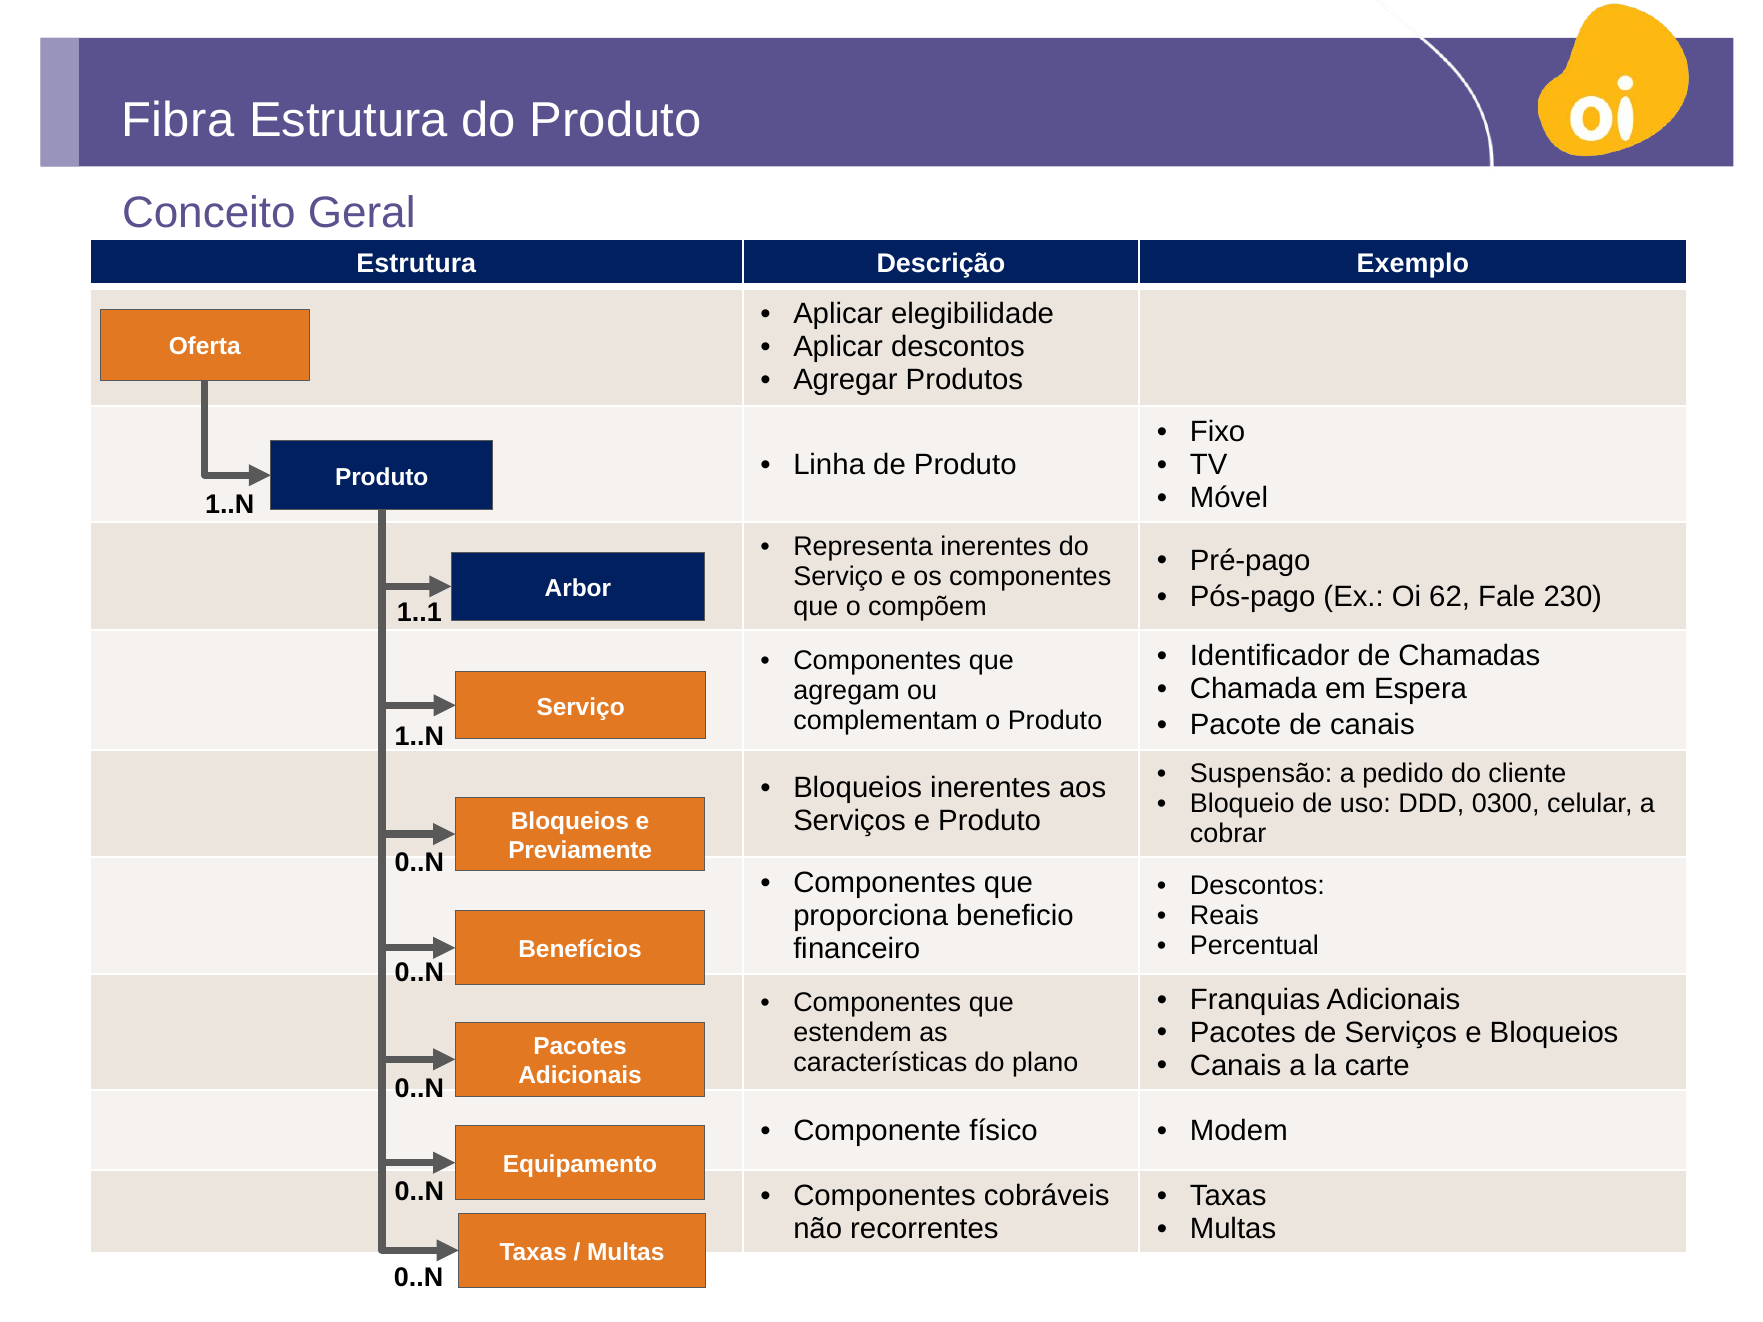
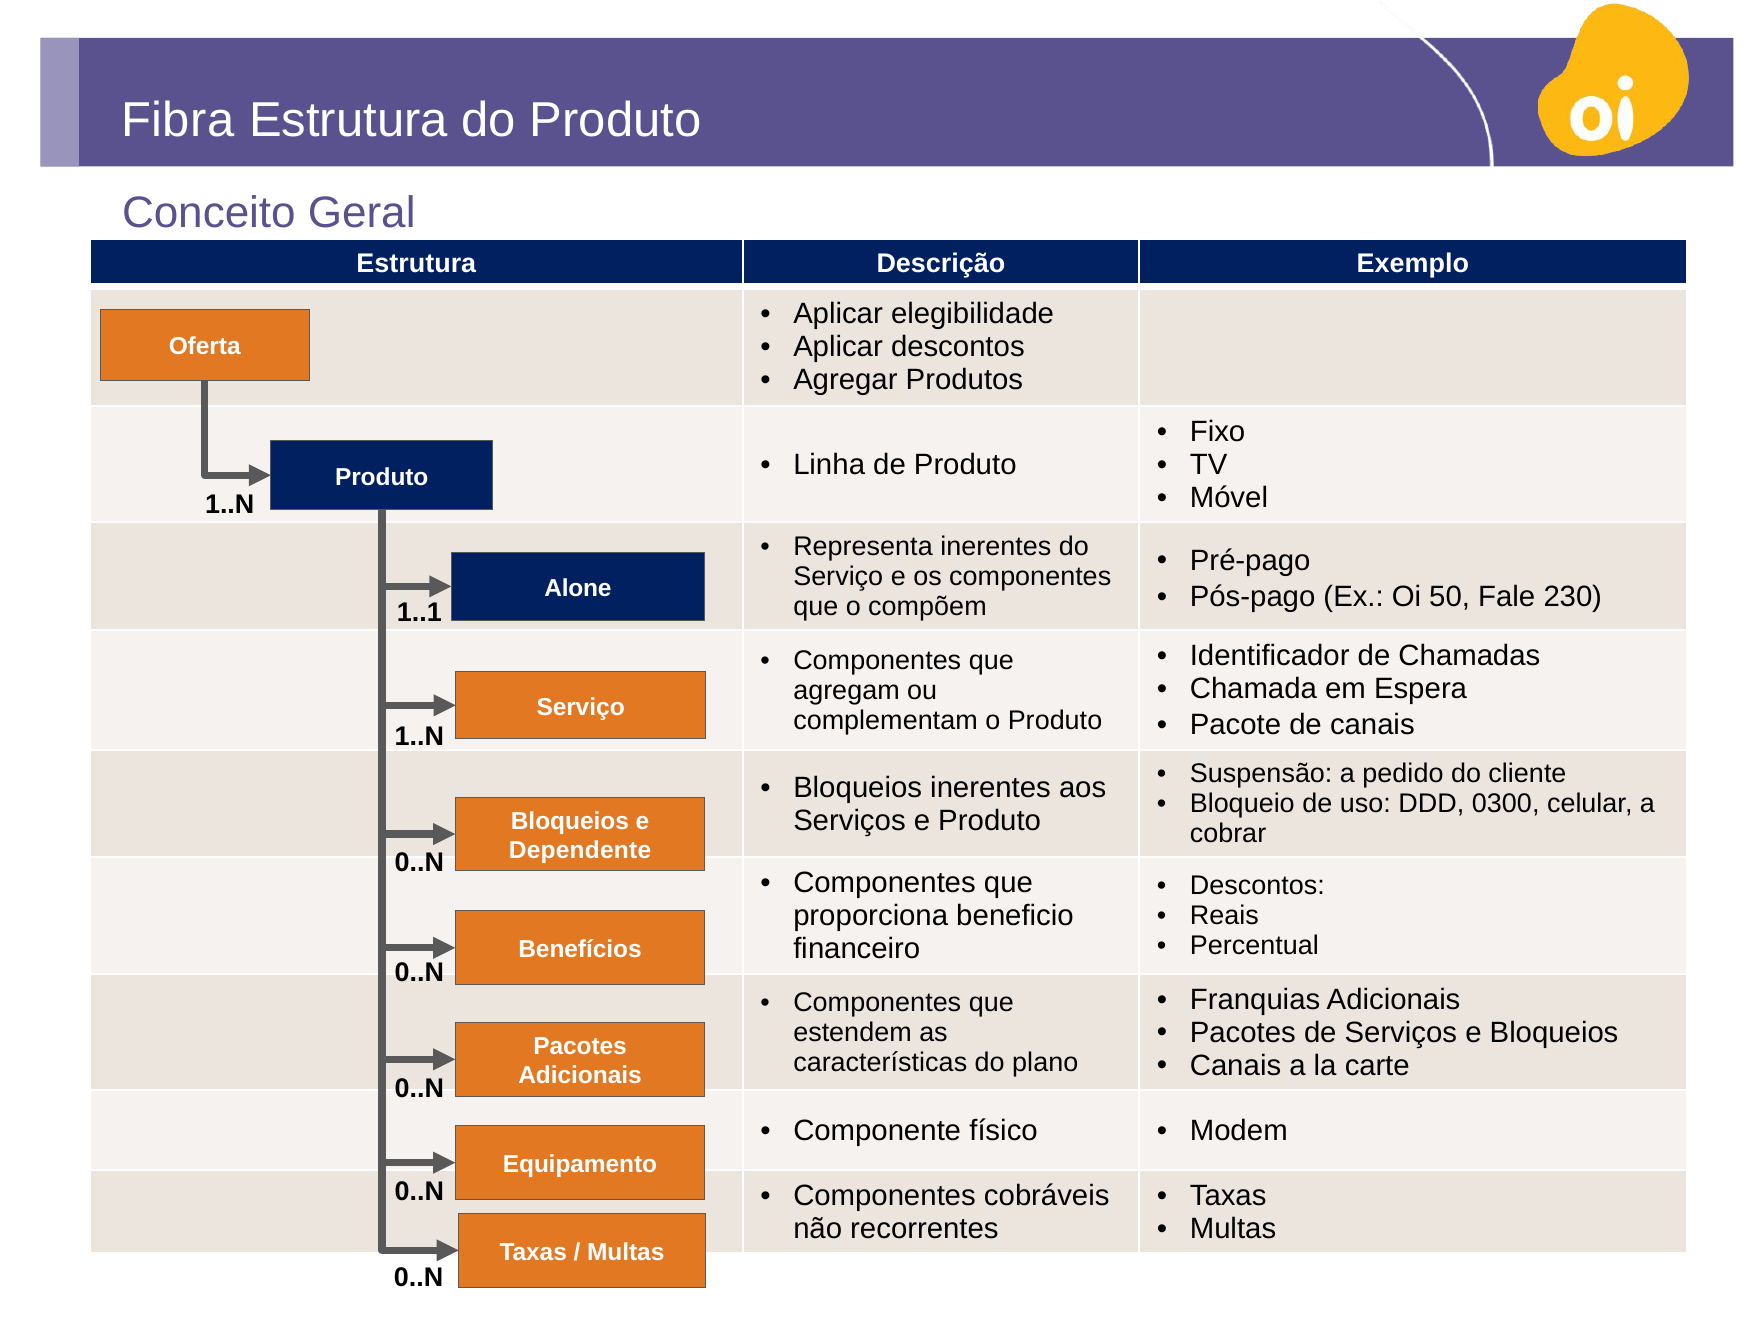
Arbor: Arbor -> Alone
62: 62 -> 50
Previamente: Previamente -> Dependente
